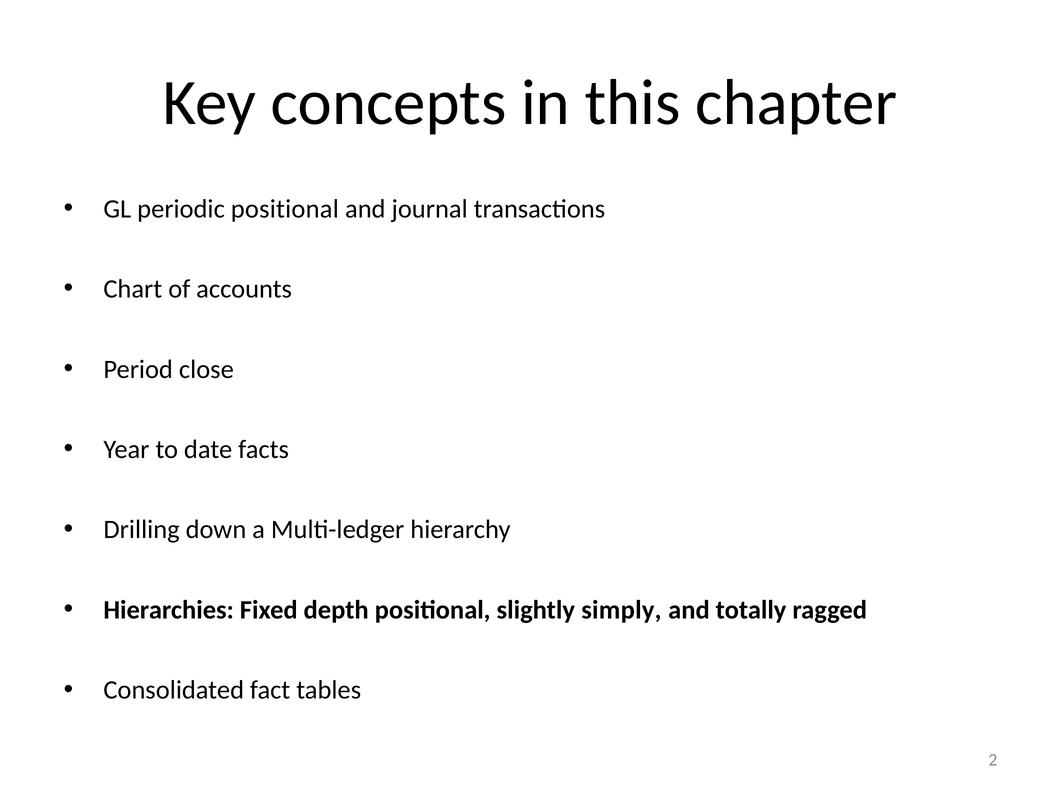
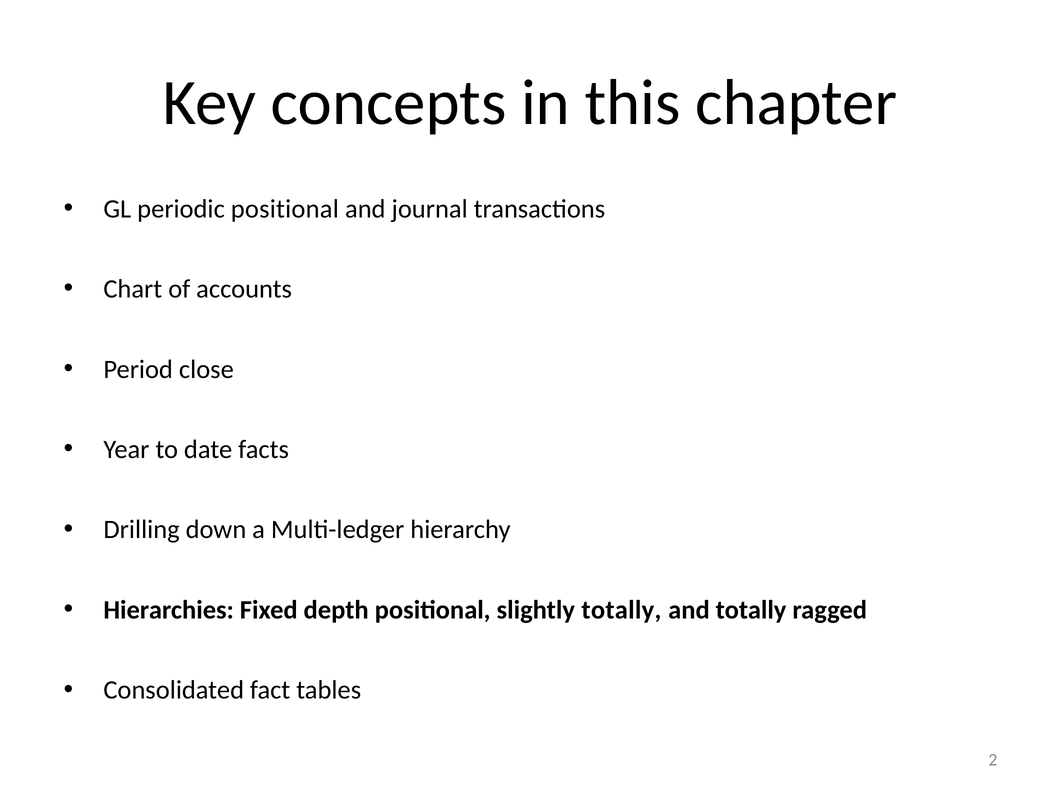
slightly simply: simply -> totally
